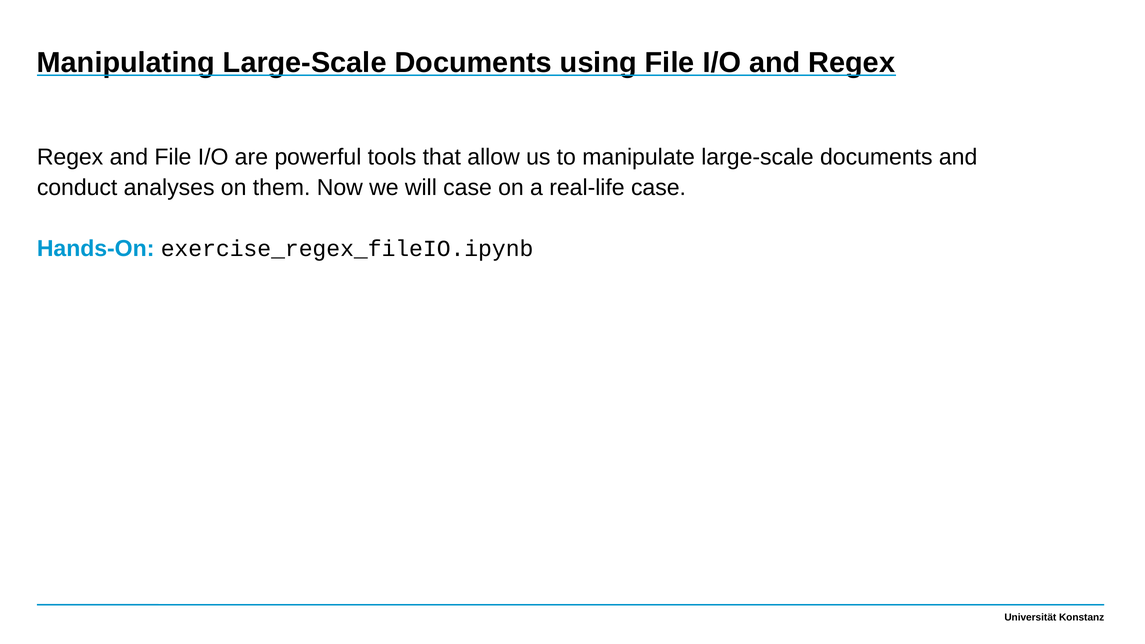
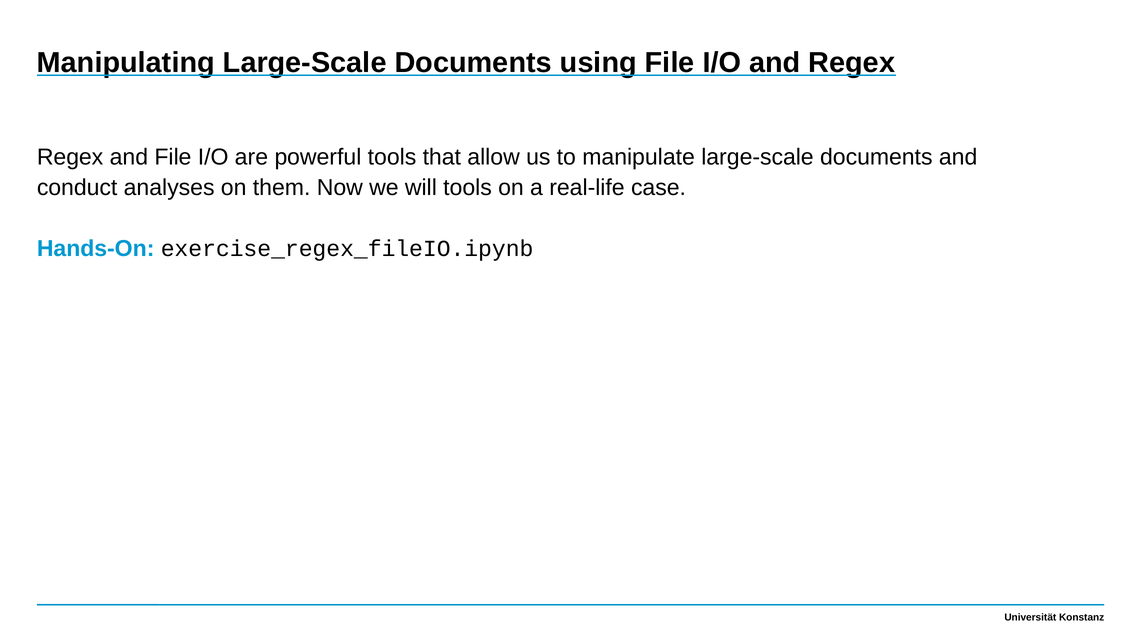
will case: case -> tools
